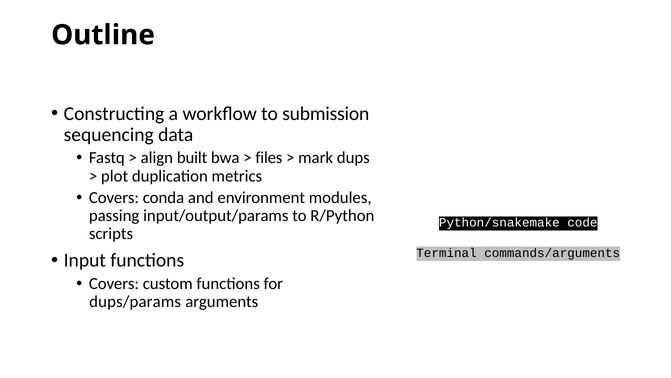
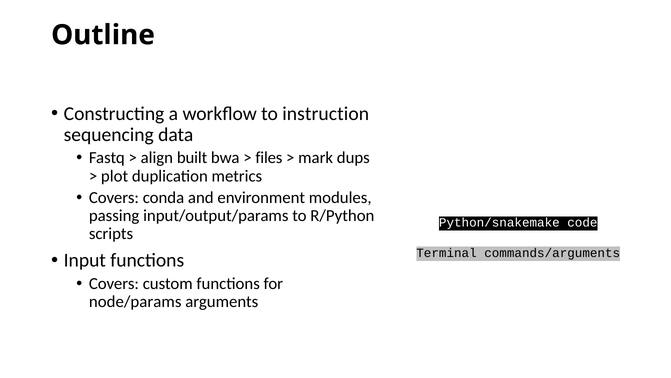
submission: submission -> instruction
dups/params: dups/params -> node/params
